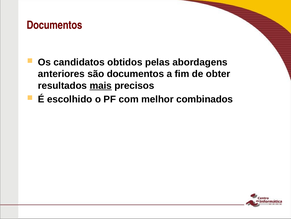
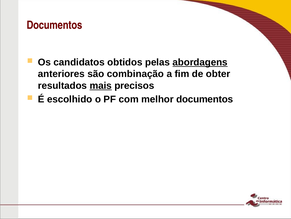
abordagens underline: none -> present
são documentos: documentos -> combinação
melhor combinados: combinados -> documentos
